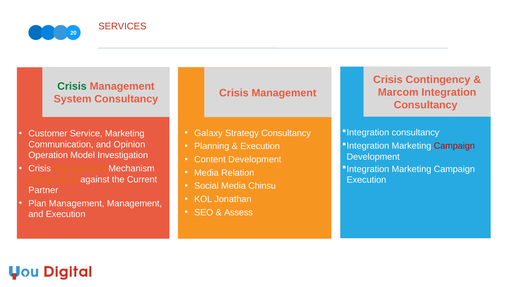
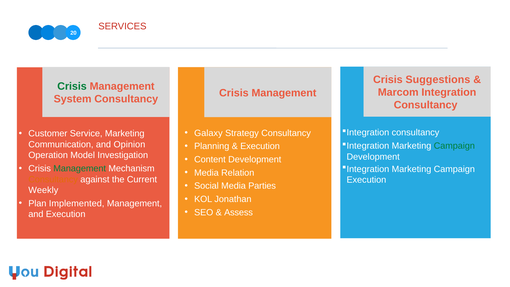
Contingency: Contingency -> Suggestions
Campaign at (454, 146) colour: red -> green
Management at (80, 168) colour: orange -> green
Chinsu: Chinsu -> Parties
Partner: Partner -> Weekly
Plan Management: Management -> Implemented
